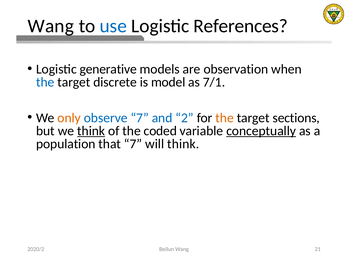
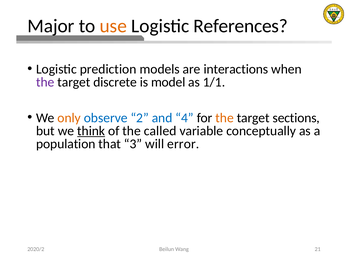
Wang at (51, 26): Wang -> Major
use colour: blue -> orange
generative: generative -> prediction
observation: observation -> interactions
the at (45, 82) colour: blue -> purple
7/1: 7/1 -> 1/1
observe 7: 7 -> 2
2: 2 -> 4
coded: coded -> called
conceptually underline: present -> none
that 7: 7 -> 3
will think: think -> error
